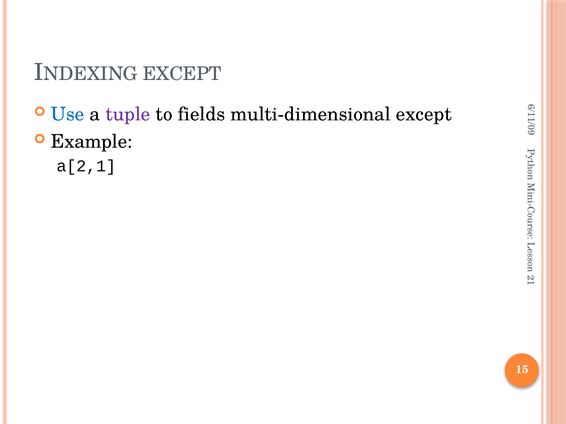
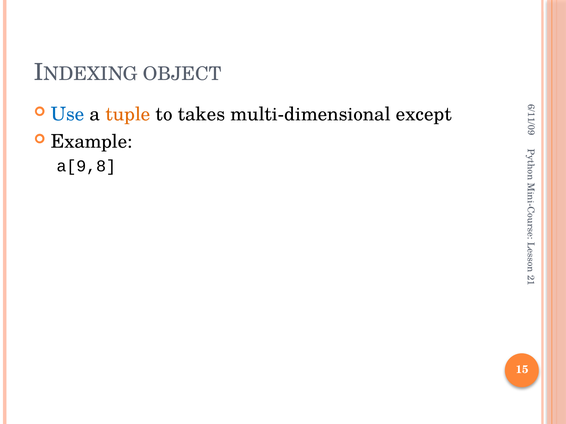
EXCEPT at (182, 74): EXCEPT -> OBJECT
tuple colour: purple -> orange
fields: fields -> takes
a[2,1: a[2,1 -> a[9,8
